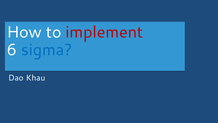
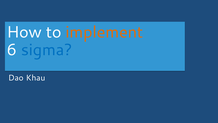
implement colour: red -> orange
